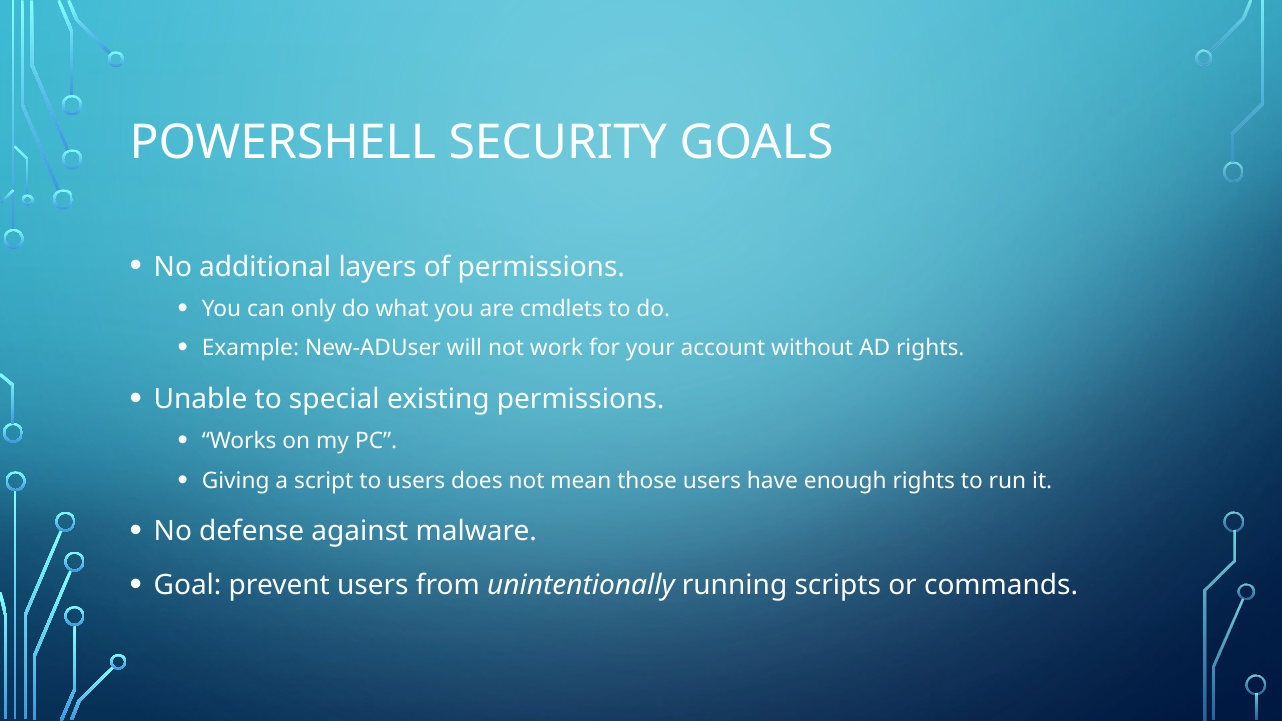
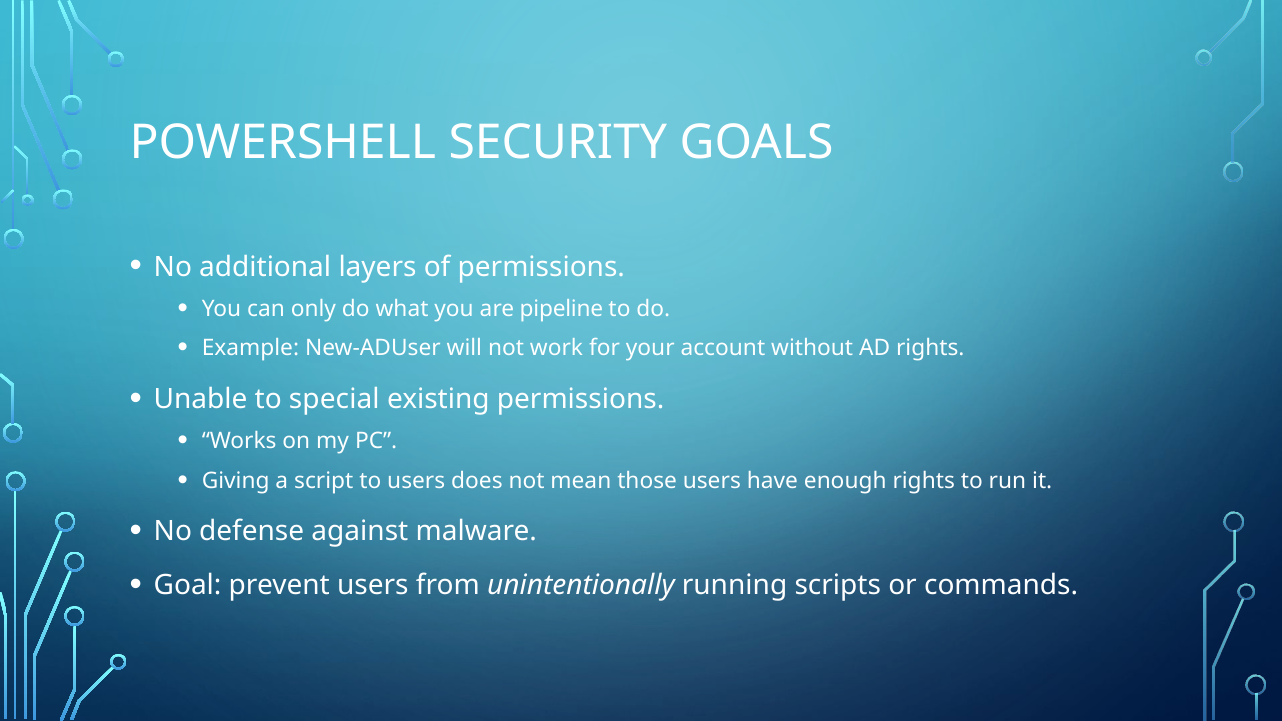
cmdlets: cmdlets -> pipeline
